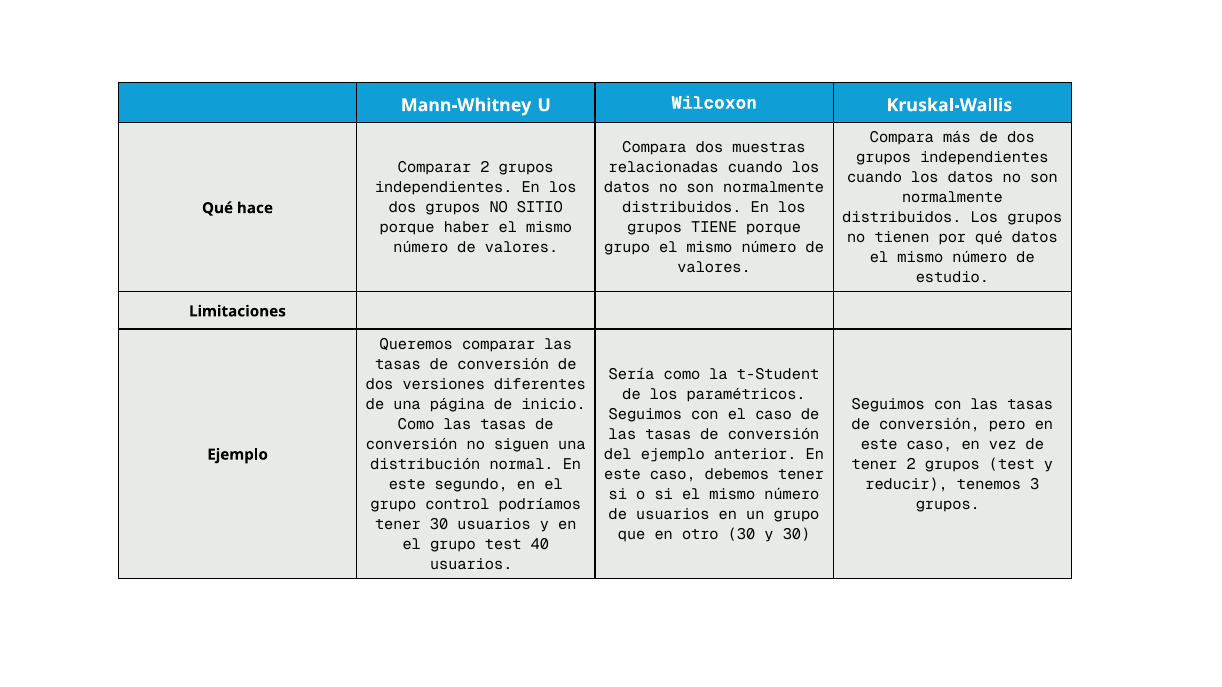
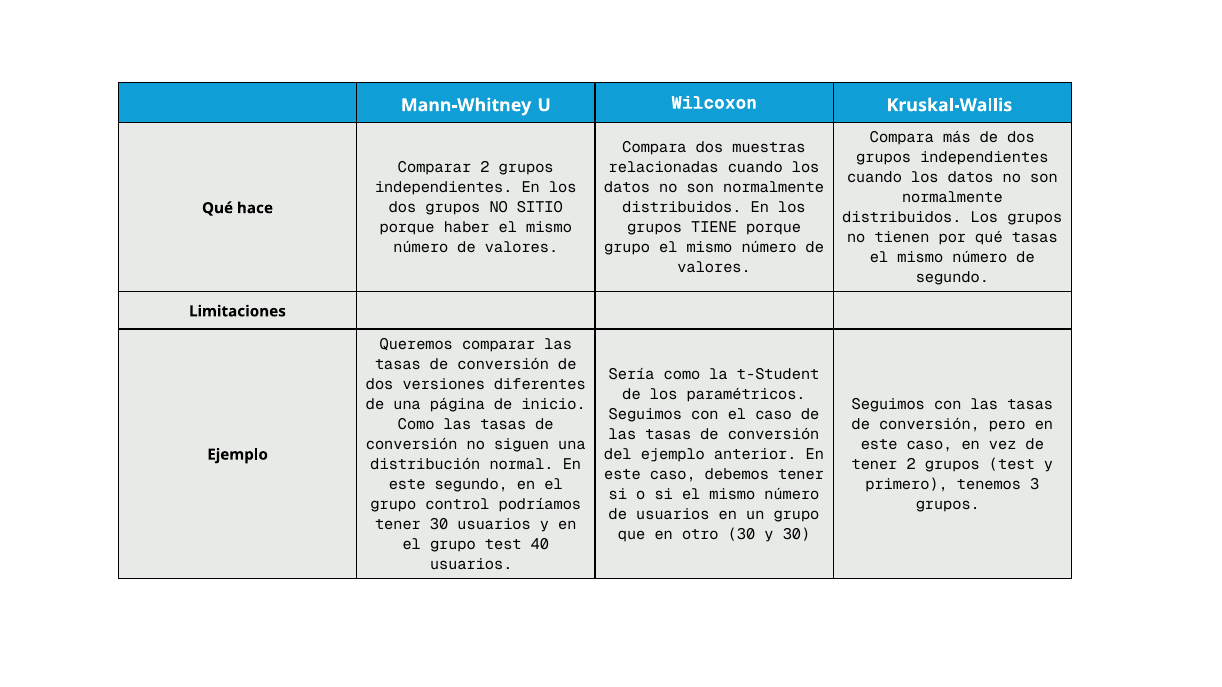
qué datos: datos -> tasas
estudio at (952, 278): estudio -> segundo
reducir: reducir -> primero
